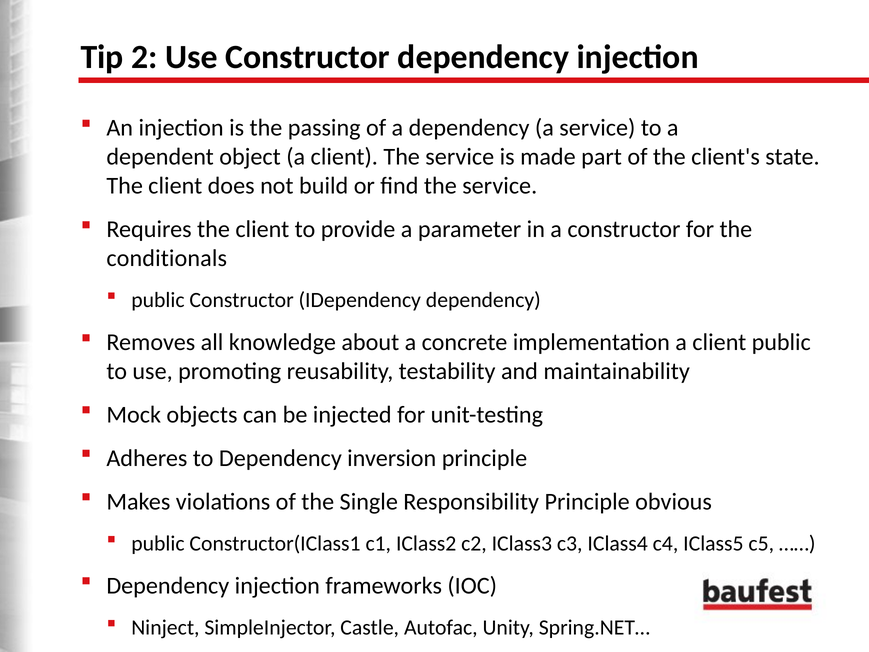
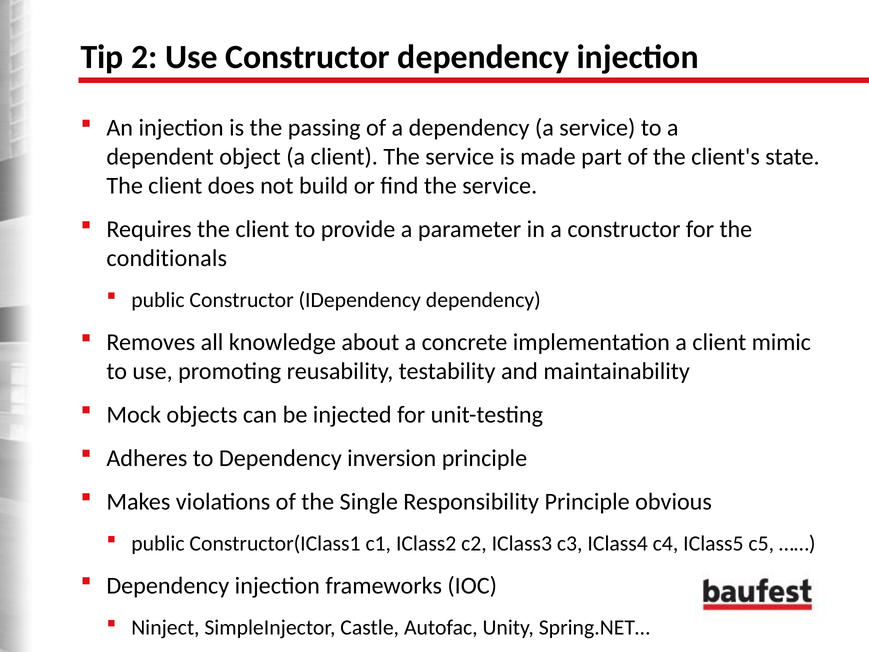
client public: public -> mimic
